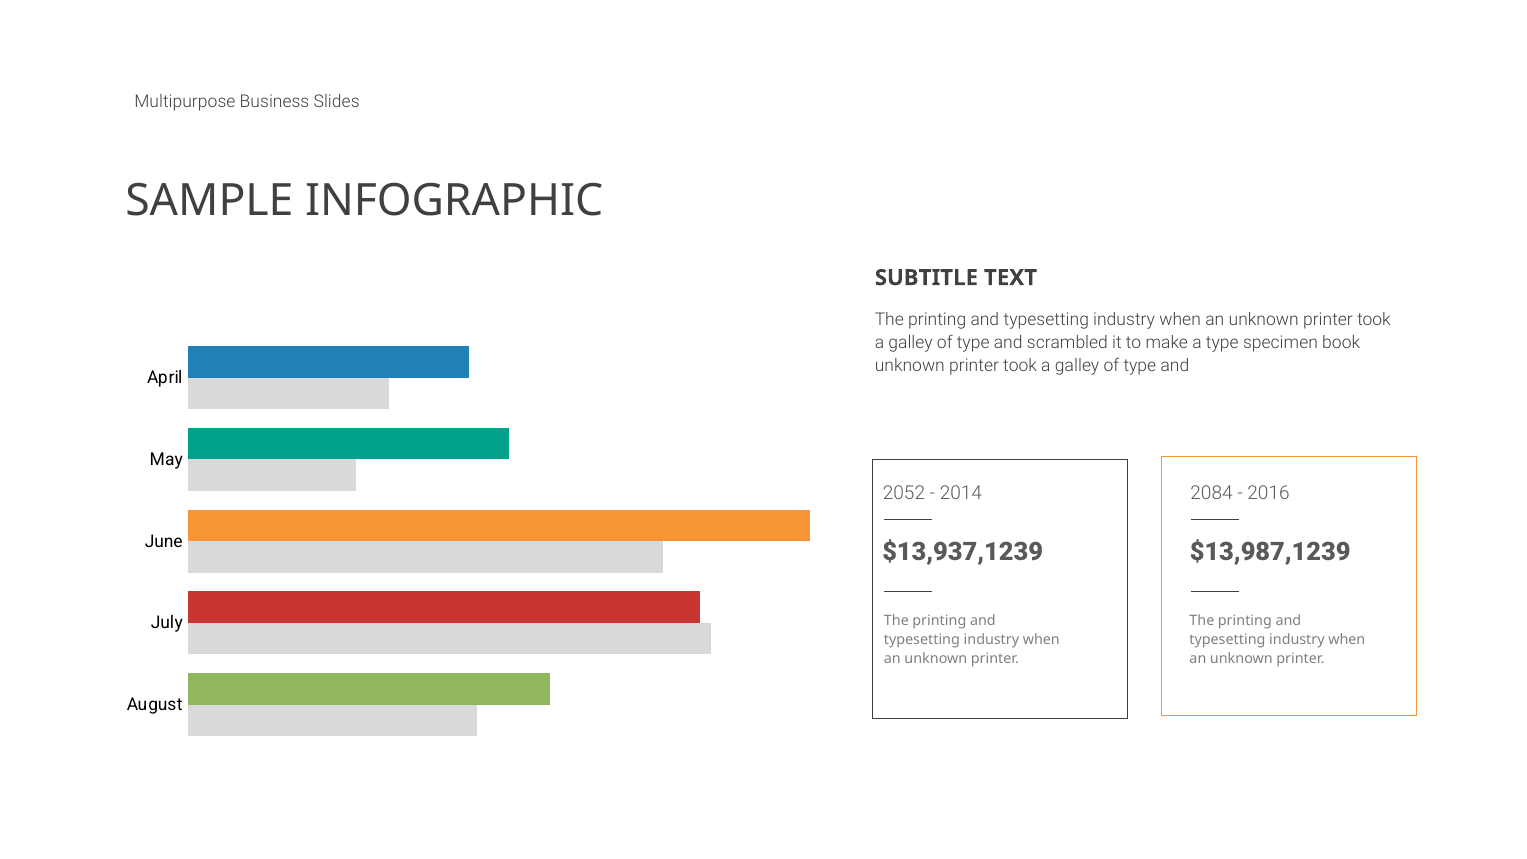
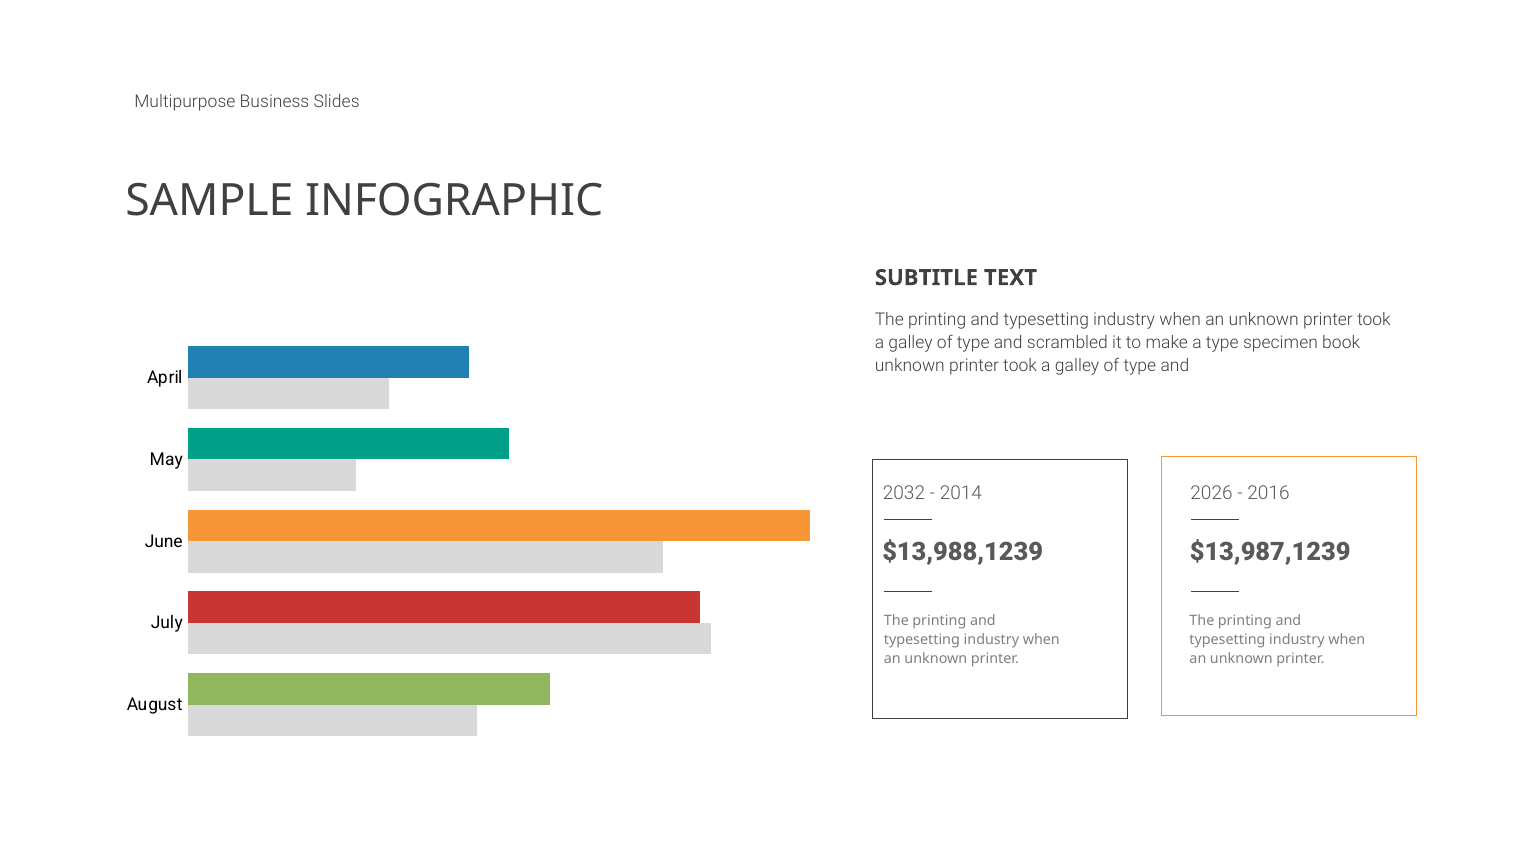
2052: 2052 -> 2032
2084: 2084 -> 2026
$13,937,1239: $13,937,1239 -> $13,988,1239
